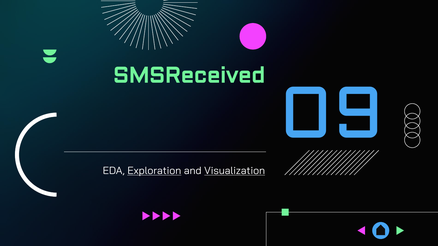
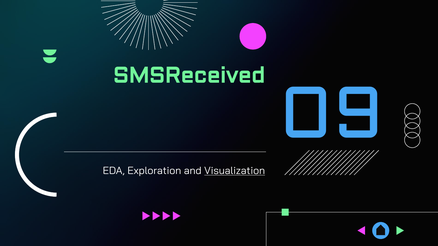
Exploration underline: present -> none
